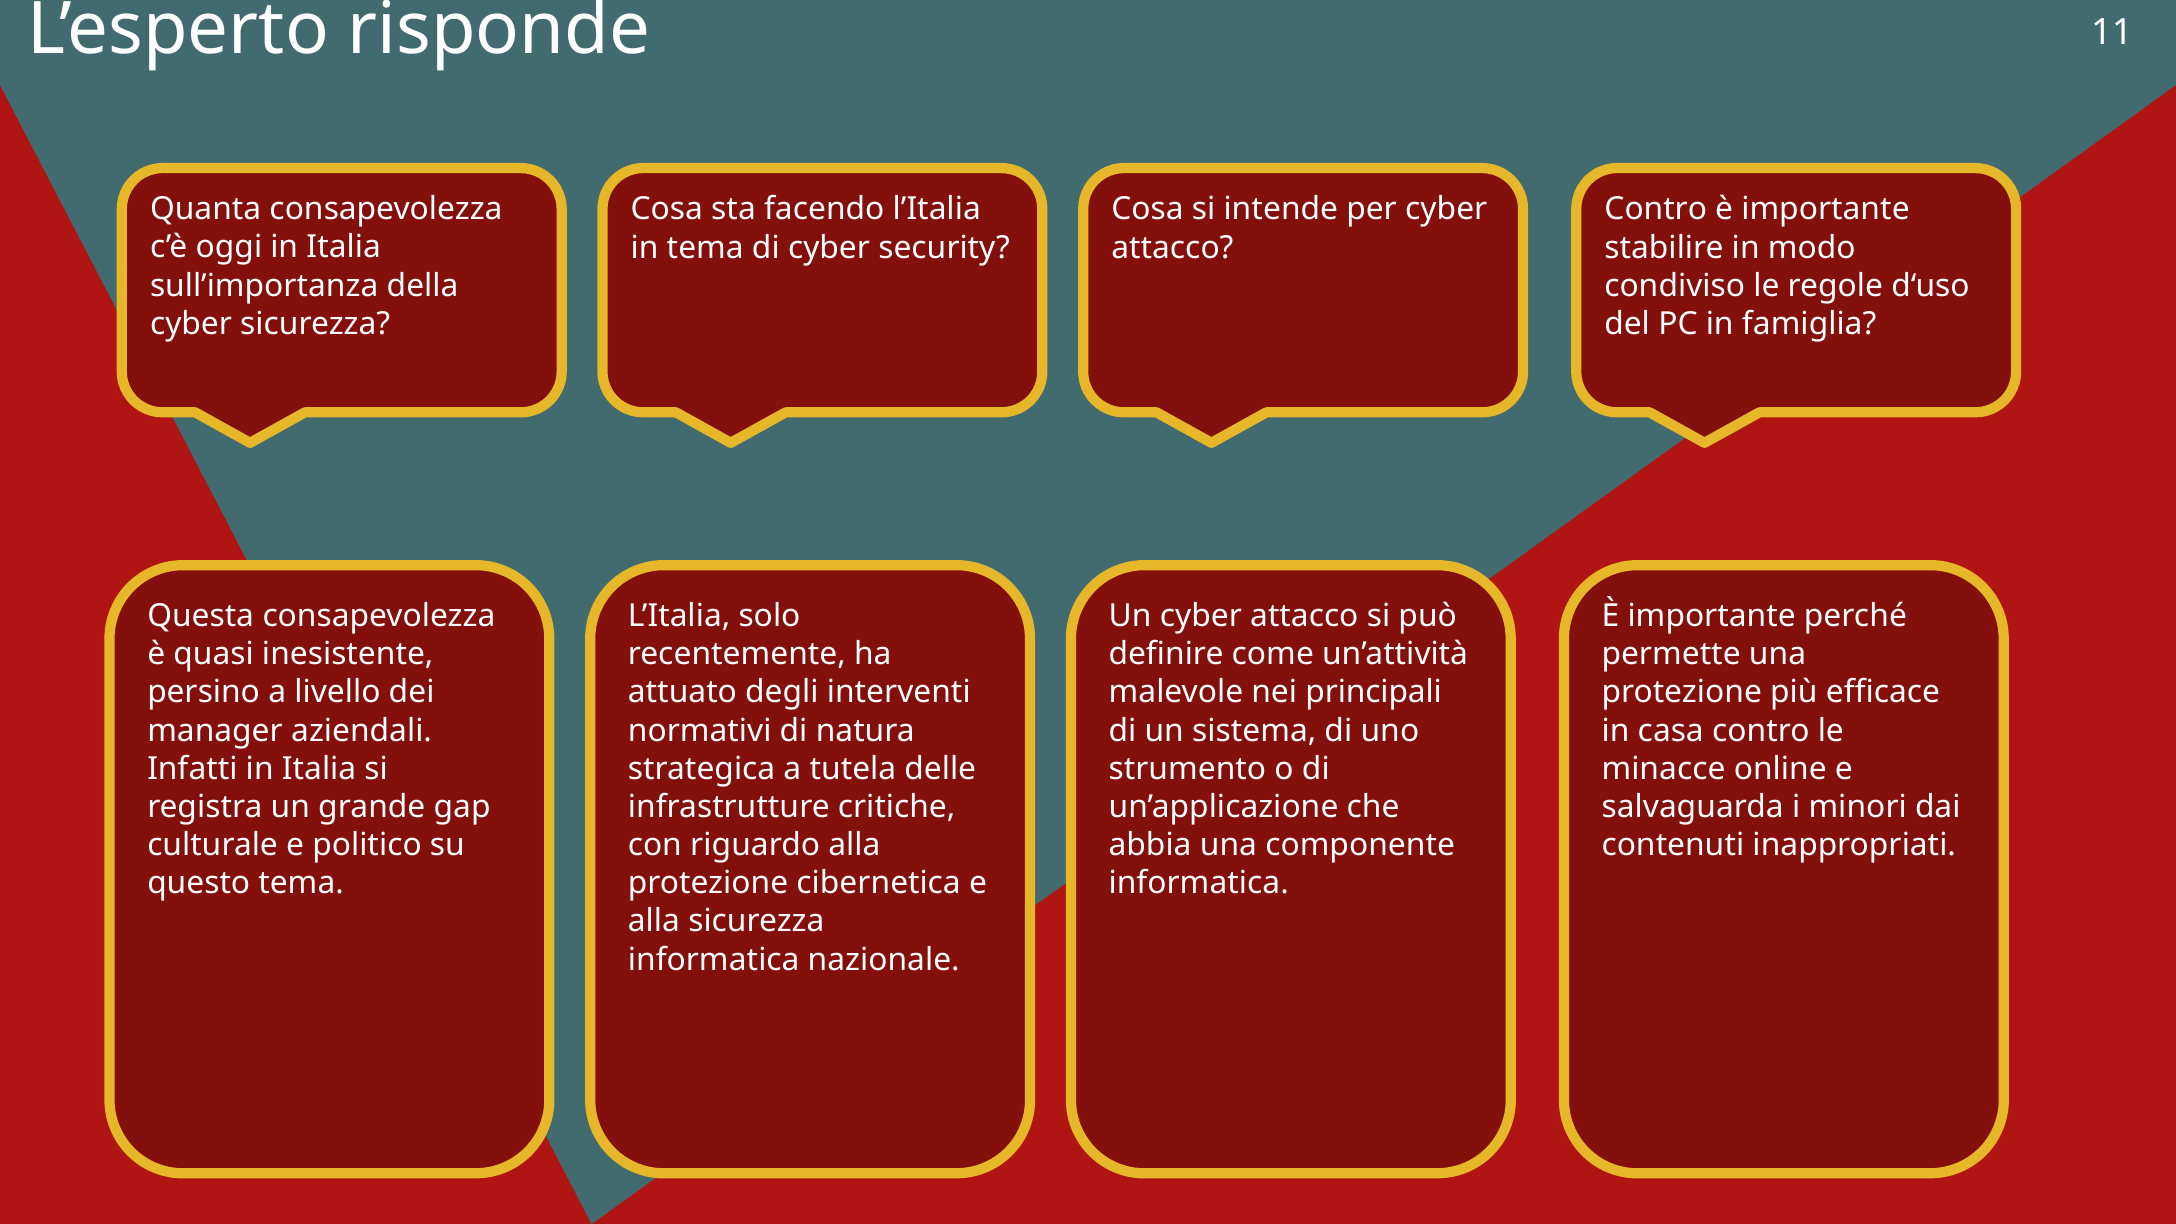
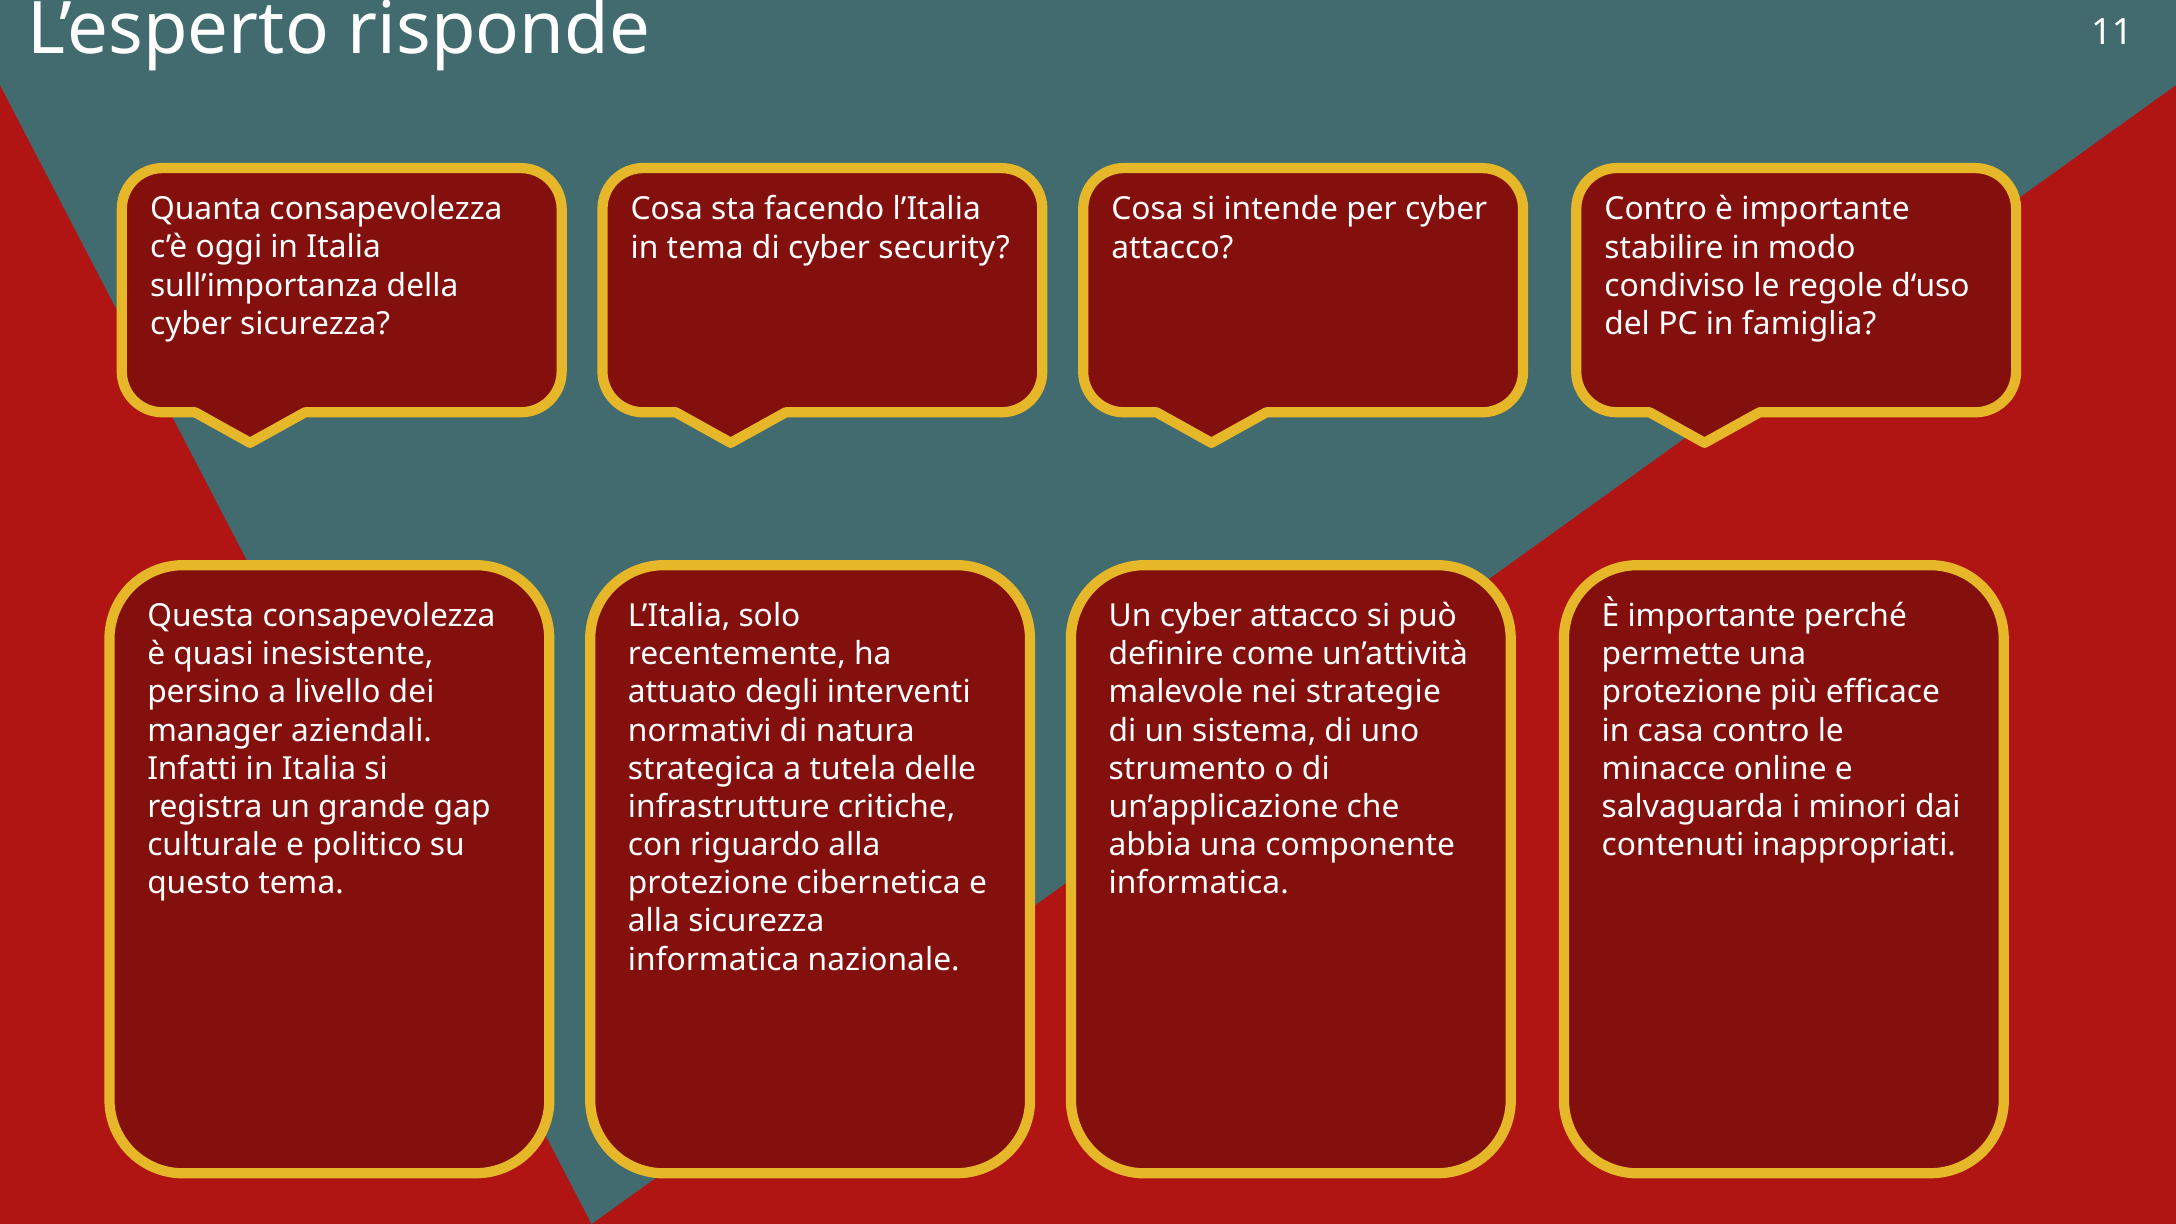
principali: principali -> strategie
